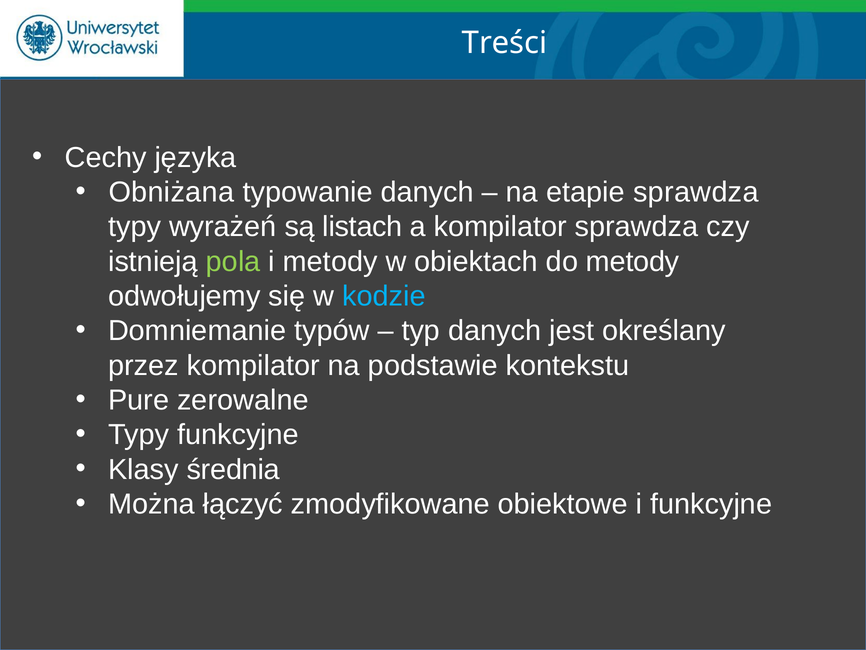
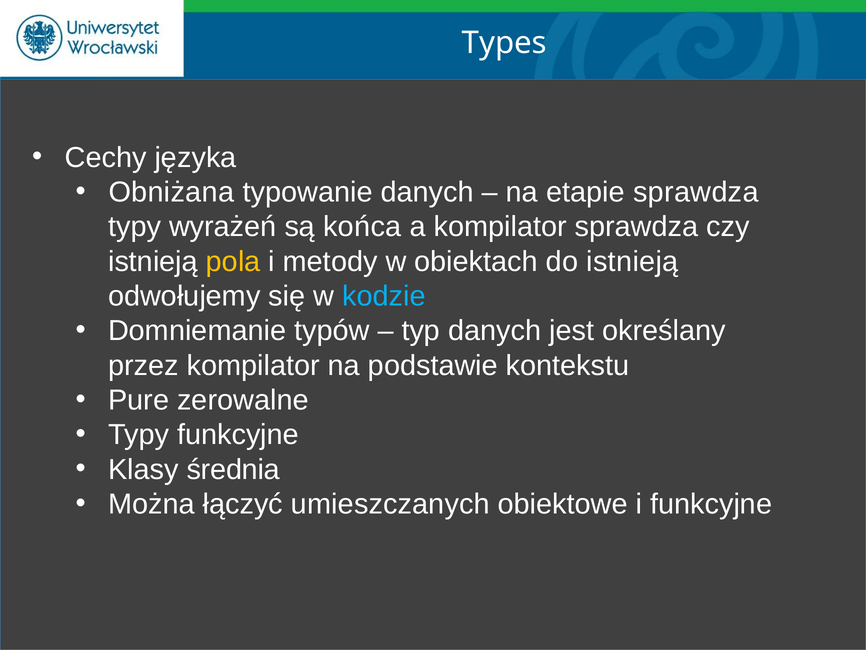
Treści: Treści -> Types
listach: listach -> końca
pola colour: light green -> yellow
do metody: metody -> istnieją
zmodyfikowane: zmodyfikowane -> umieszczanych
